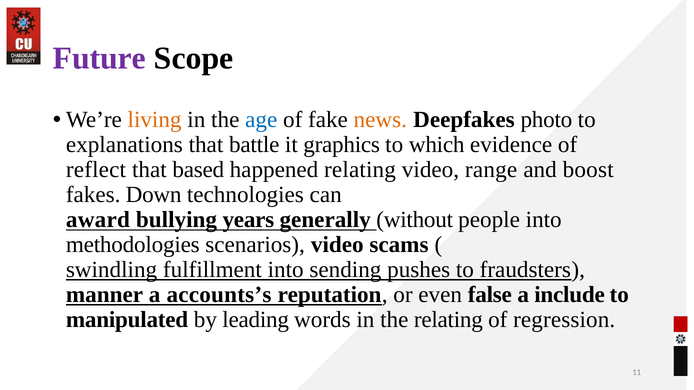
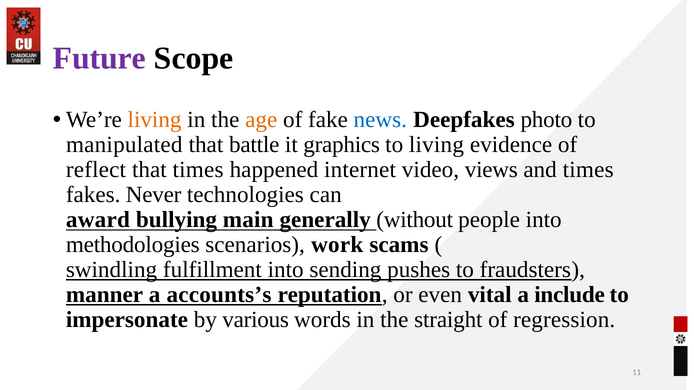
age colour: blue -> orange
news colour: orange -> blue
explanations: explanations -> manipulated
to which: which -> living
that based: based -> times
happened relating: relating -> internet
range: range -> views
and boost: boost -> times
Down: Down -> Never
years: years -> main
scenarios video: video -> work
false: false -> vital
manipulated: manipulated -> impersonate
leading: leading -> various
the relating: relating -> straight
